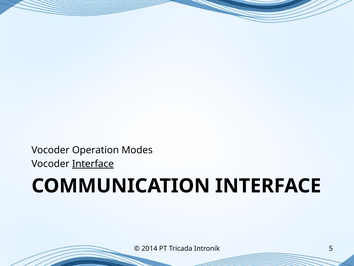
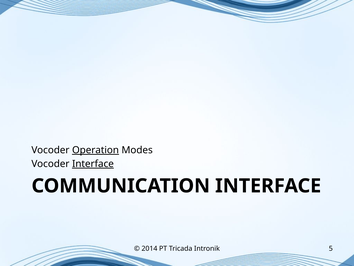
Operation underline: none -> present
